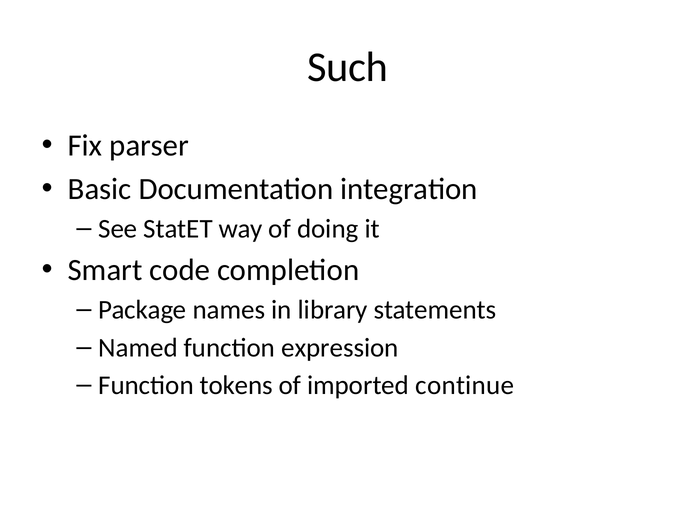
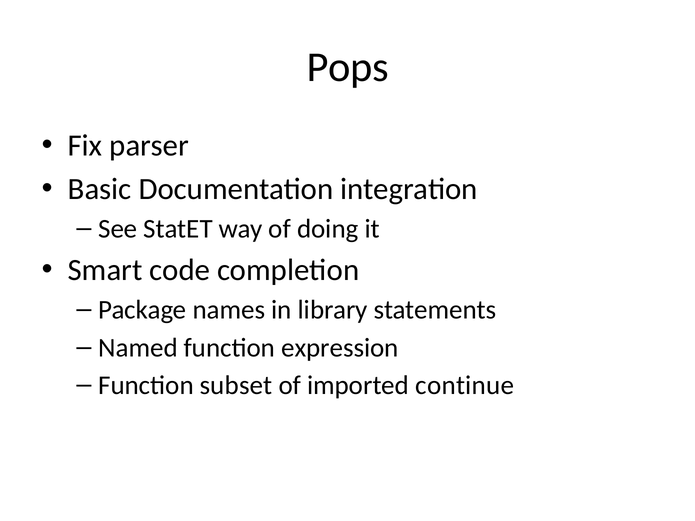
Such: Such -> Pops
tokens: tokens -> subset
